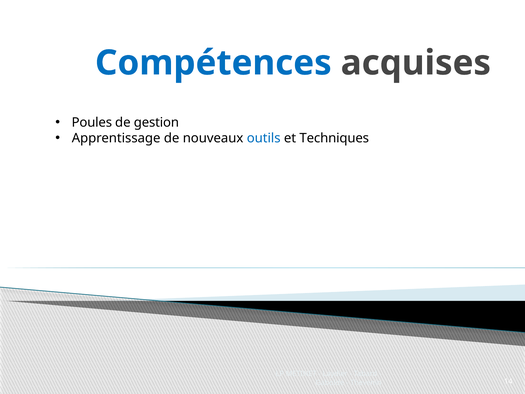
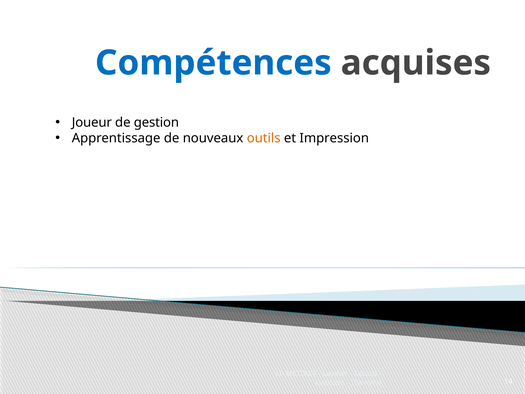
Poules: Poules -> Joueur
outils colour: blue -> orange
Techniques: Techniques -> Impression
